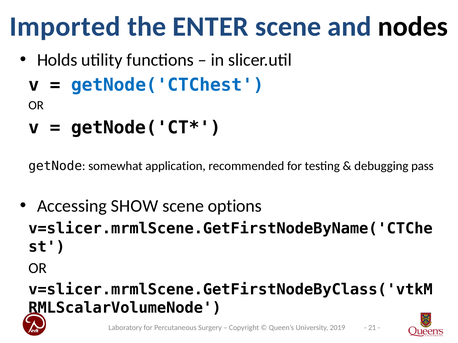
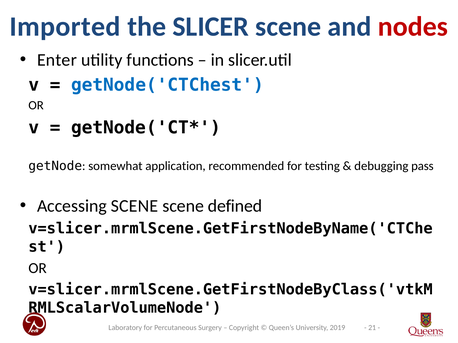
ENTER: ENTER -> SLICER
nodes colour: black -> red
Holds: Holds -> Enter
Accessing SHOW: SHOW -> SCENE
options: options -> defined
